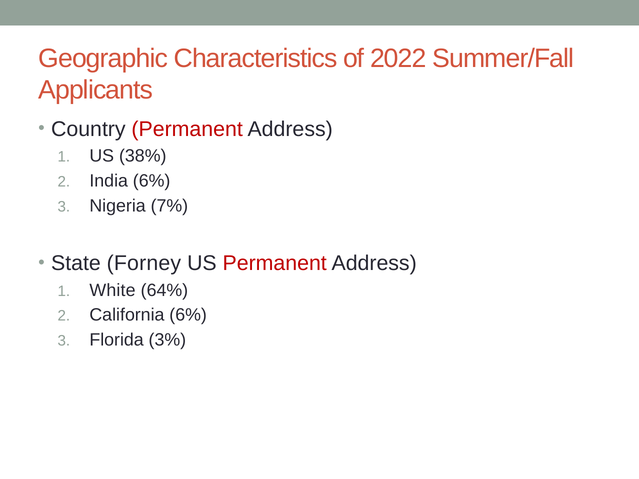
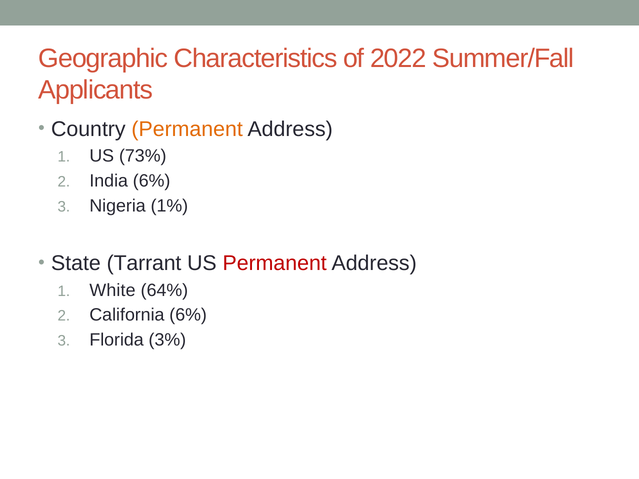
Permanent at (187, 129) colour: red -> orange
38%: 38% -> 73%
7%: 7% -> 1%
Forney: Forney -> Tarrant
